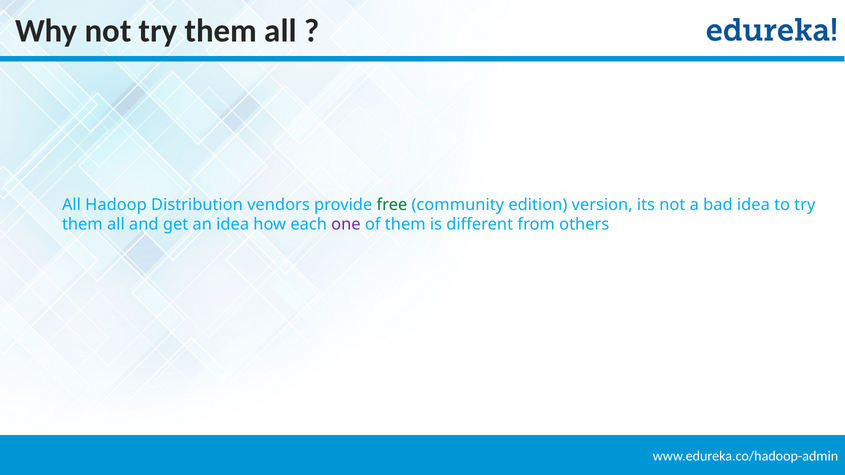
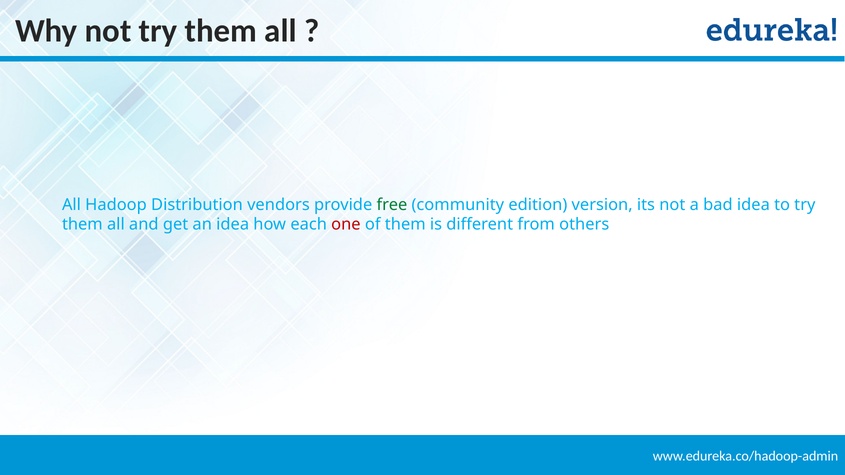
one colour: purple -> red
